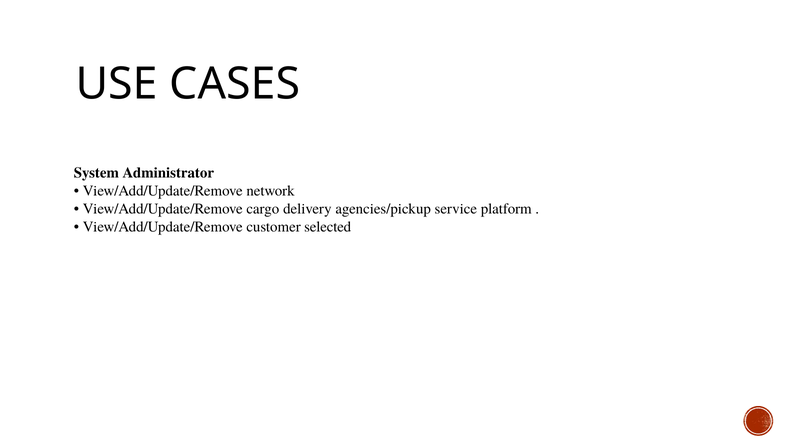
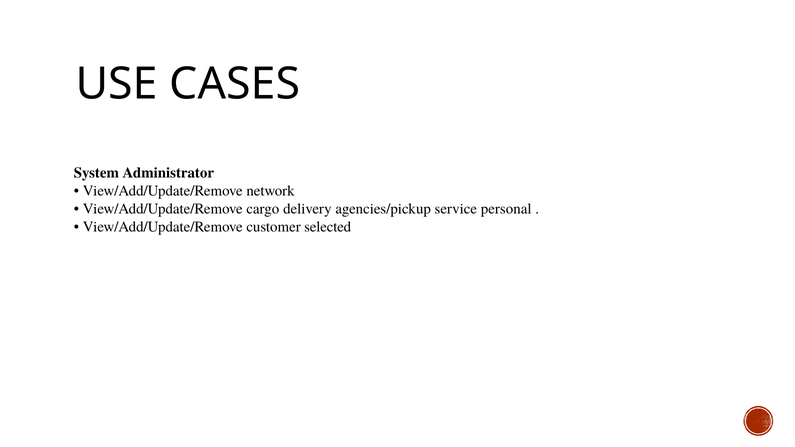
platform: platform -> personal
